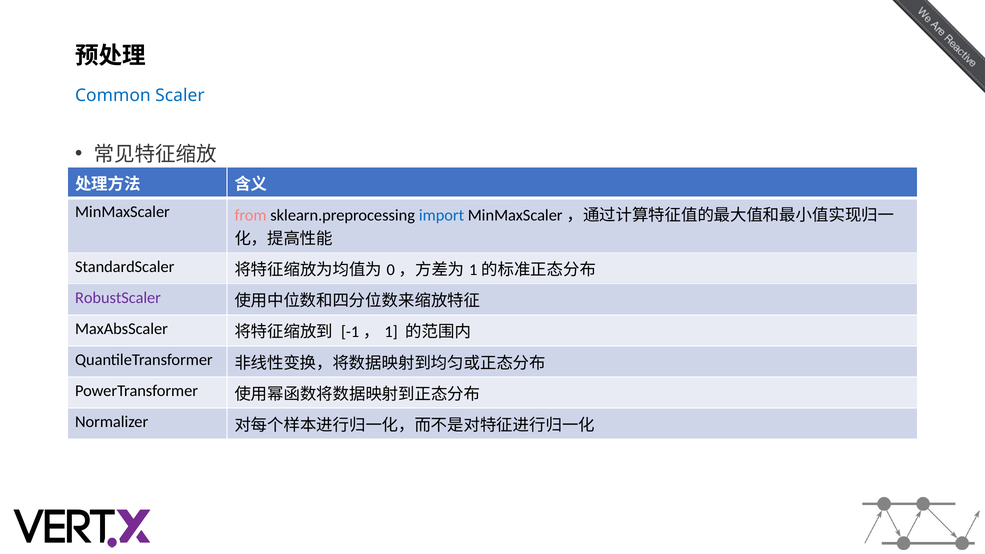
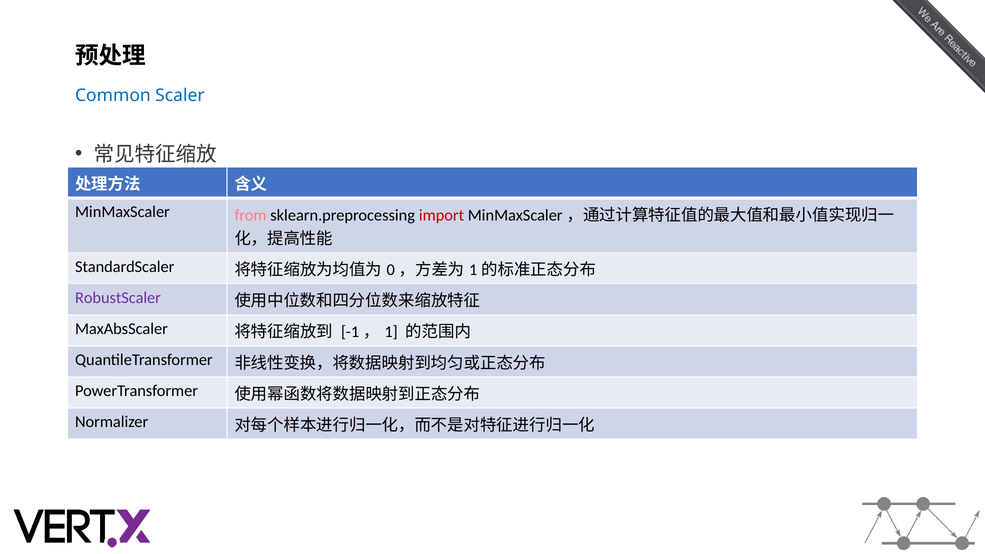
import colour: blue -> red
